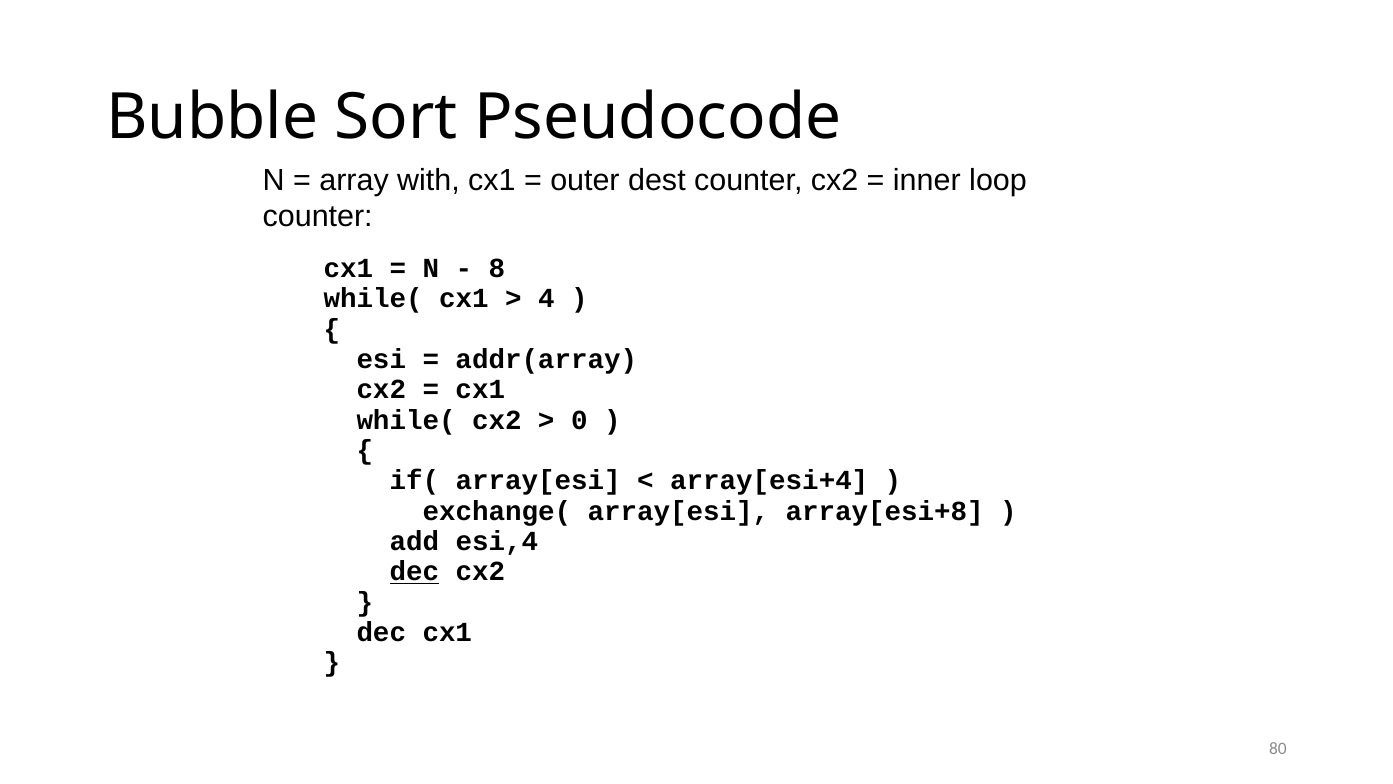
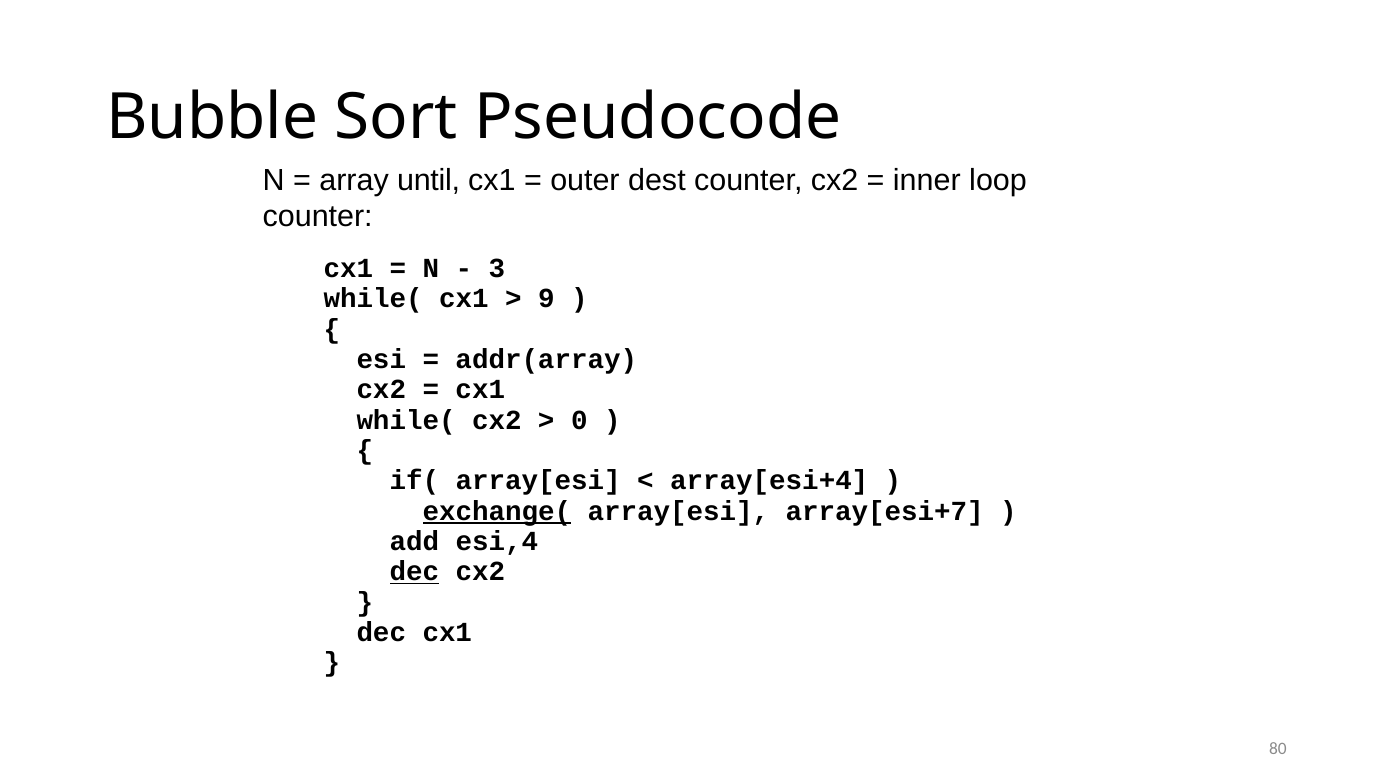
with: with -> until
8: 8 -> 3
4: 4 -> 9
exchange( underline: none -> present
array[esi+8: array[esi+8 -> array[esi+7
